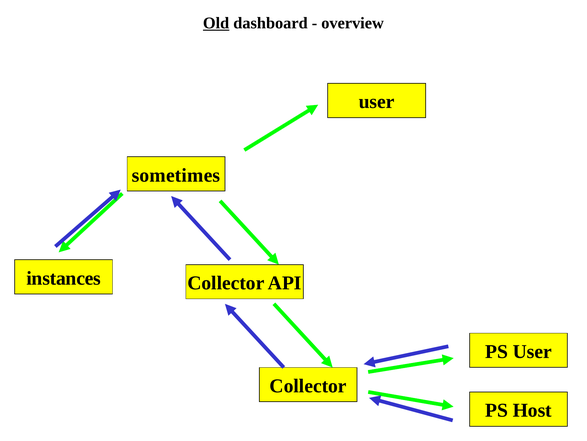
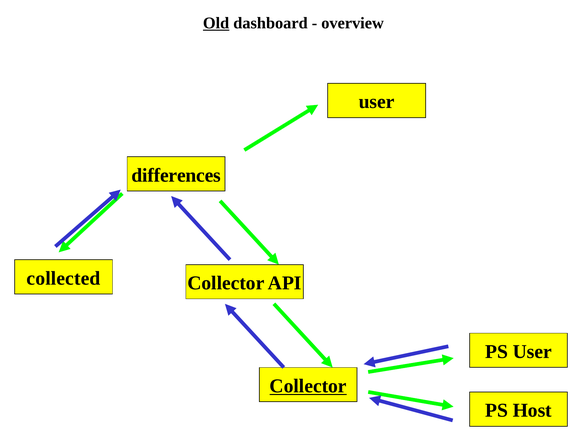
sometimes: sometimes -> differences
instances: instances -> collected
Collector at (308, 385) underline: none -> present
